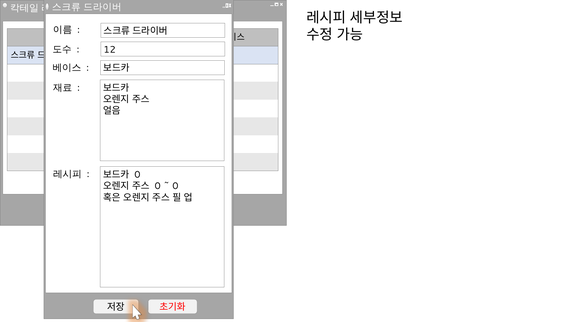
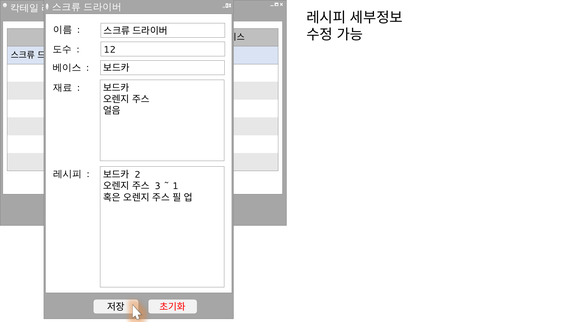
0 at (137, 175): 0 -> 2
0 at (158, 186): 0 -> 3
0 at (175, 186): 0 -> 1
